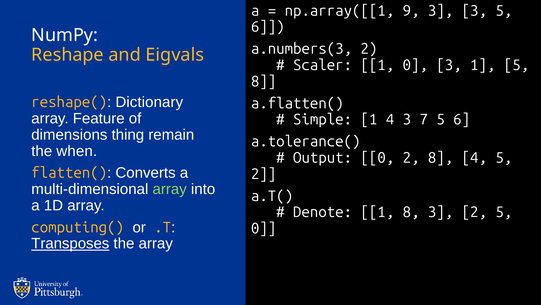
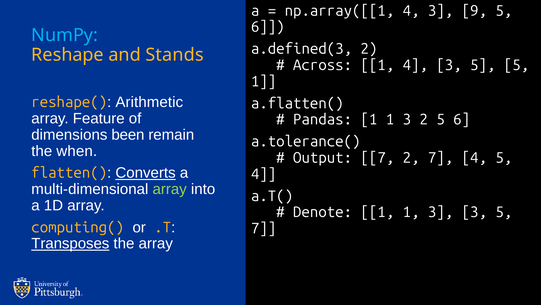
np.array([[1 9: 9 -> 4
3 3: 3 -> 9
NumPy colour: white -> light blue
a.numbers(3: a.numbers(3 -> a.defined(3
Eigvals: Eigvals -> Stands
Scaler: Scaler -> Across
1 0: 0 -> 4
1 at (483, 65): 1 -> 5
8 at (264, 81): 8 -> 1
Dictionary: Dictionary -> Arithmetic
Simple: Simple -> Pandas
4 at (390, 119): 4 -> 1
3 7: 7 -> 2
thing: thing -> been
Output 0: 0 -> 7
2 8: 8 -> 7
Converts underline: none -> present
2 at (264, 174): 2 -> 4
8 at (411, 212): 8 -> 1
3 2: 2 -> 3
0 at (264, 228): 0 -> 7
